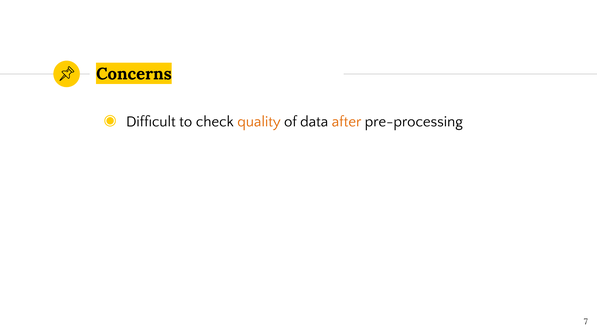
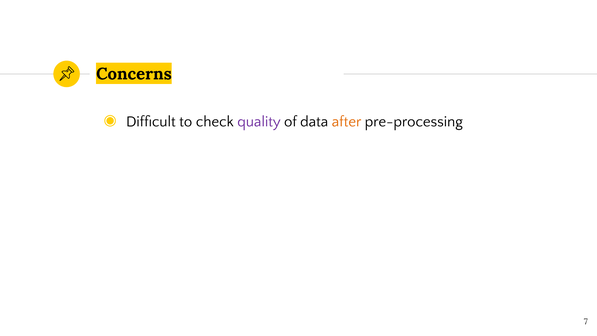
quality colour: orange -> purple
